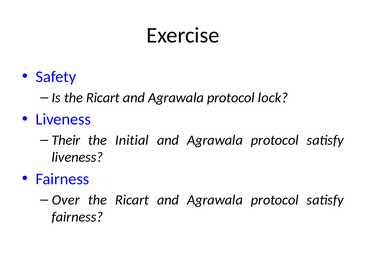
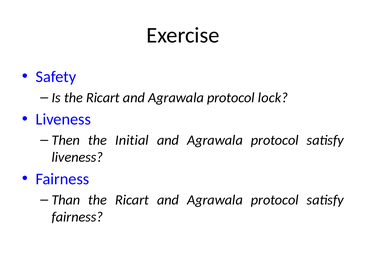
Their: Their -> Then
Over: Over -> Than
